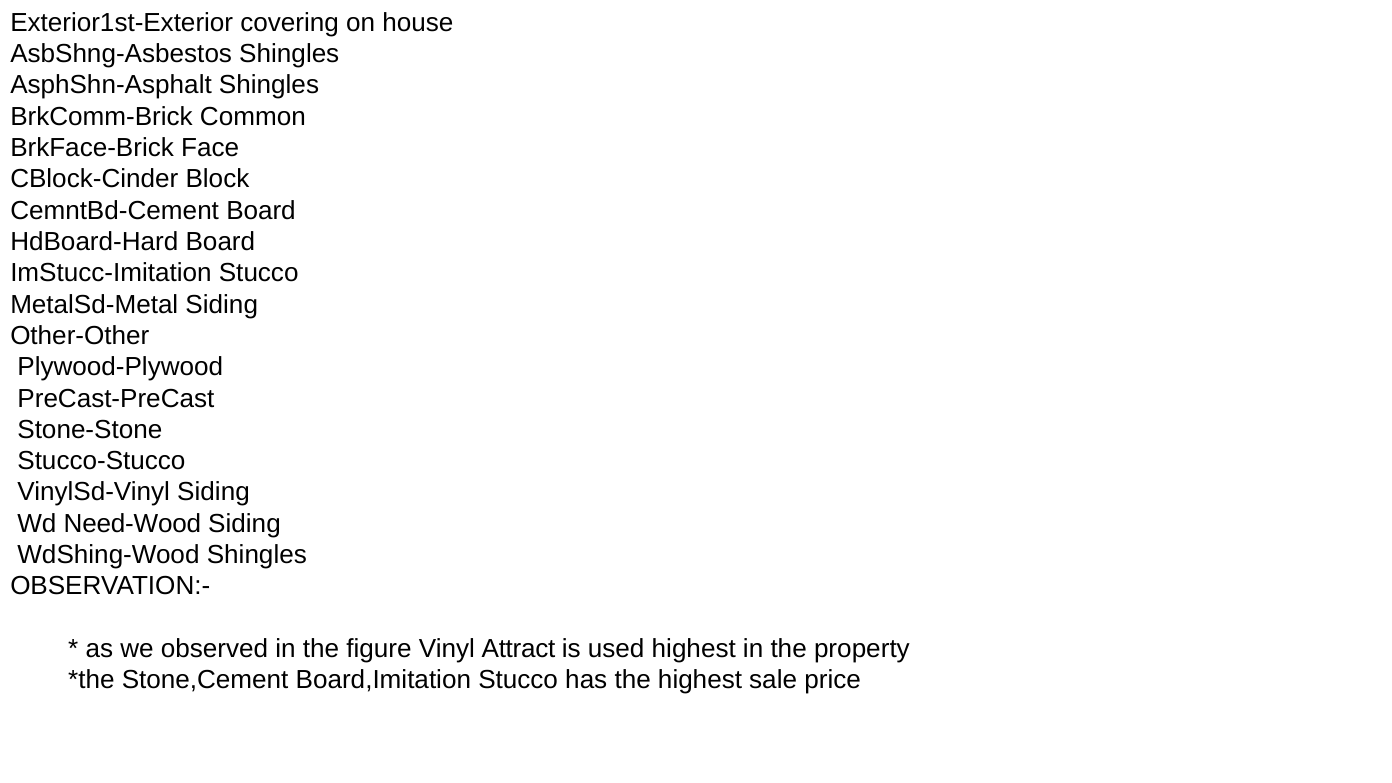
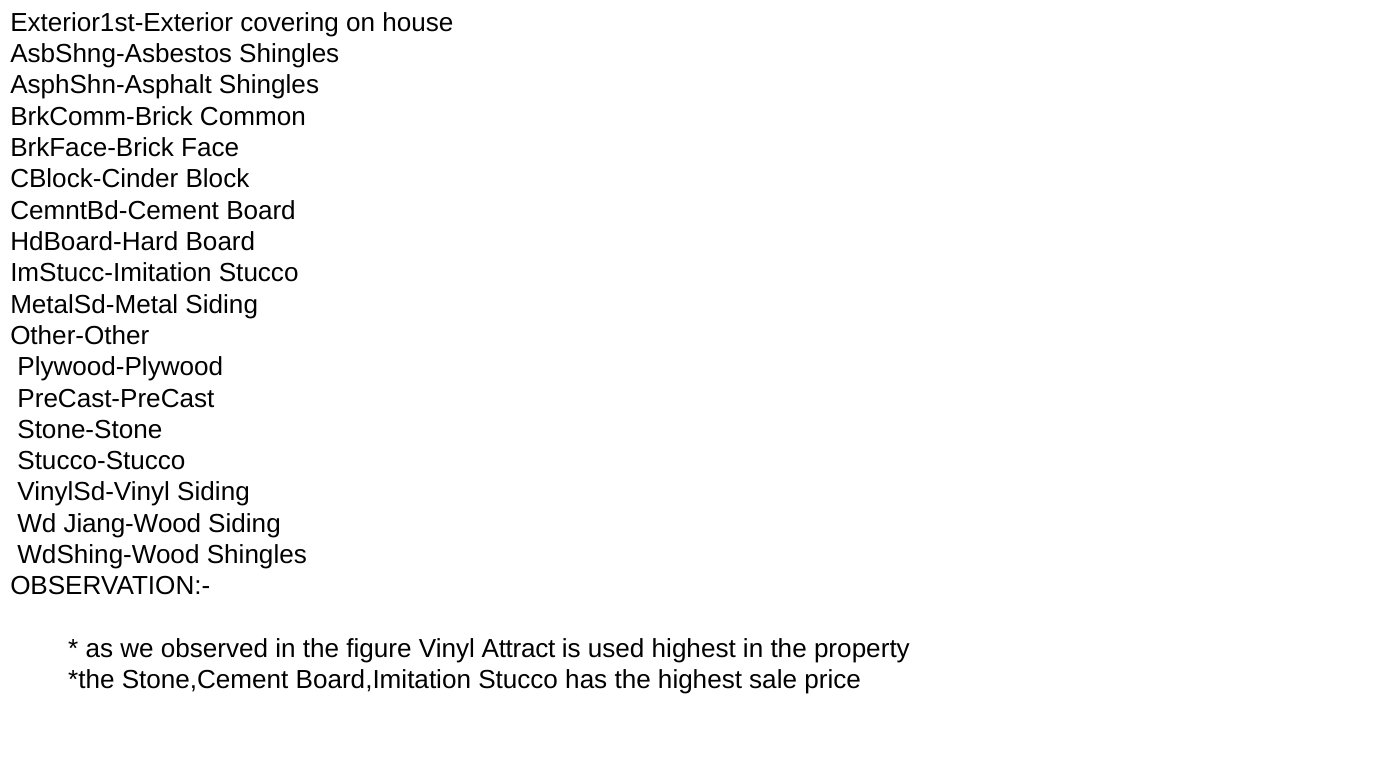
Need-Wood: Need-Wood -> Jiang-Wood
